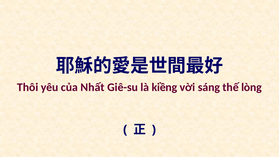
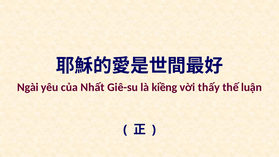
Thôi: Thôi -> Ngài
sáng: sáng -> thấy
lòng: lòng -> luận
